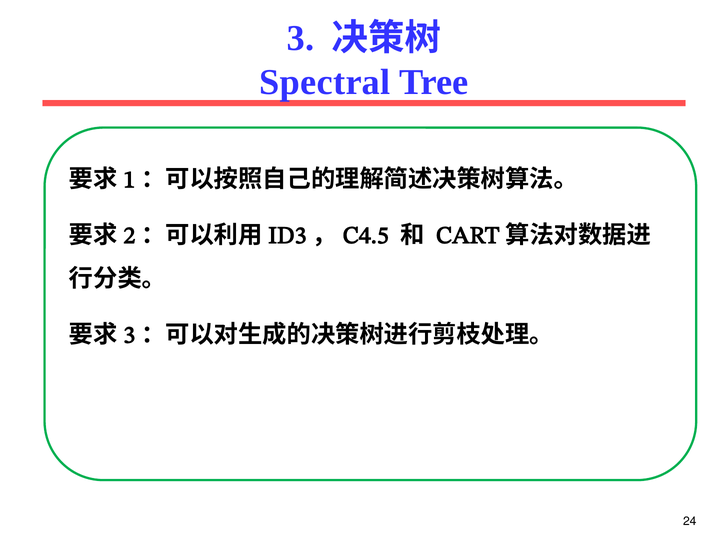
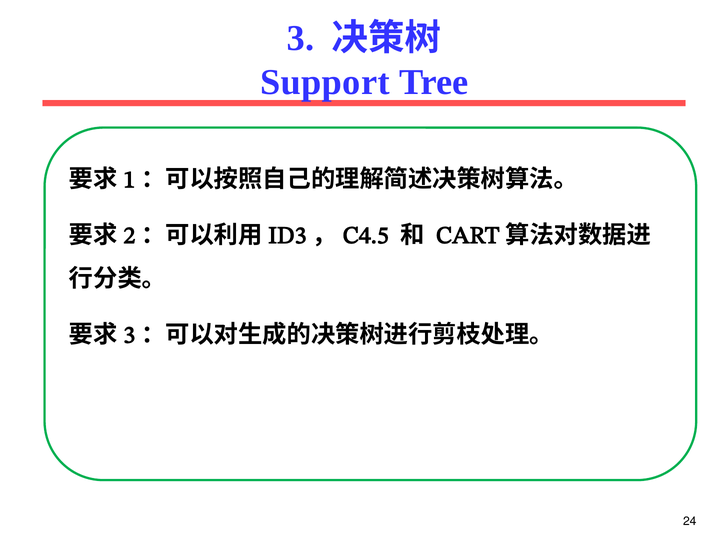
Spectral: Spectral -> Support
